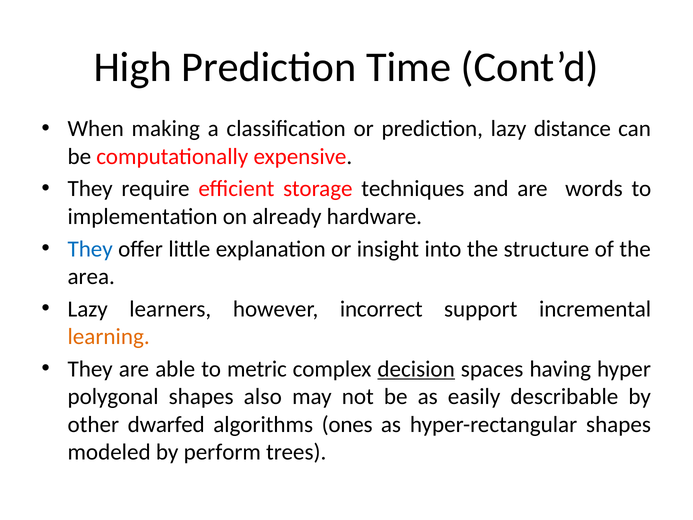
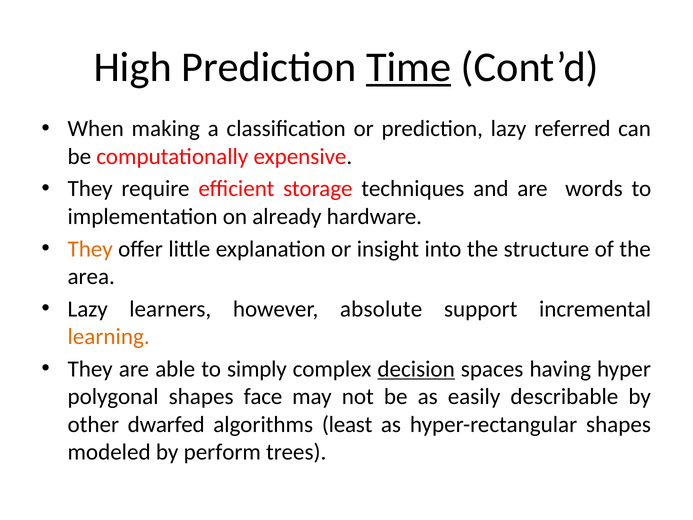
Time underline: none -> present
distance: distance -> referred
They at (90, 249) colour: blue -> orange
incorrect: incorrect -> absolute
metric: metric -> simply
also: also -> face
ones: ones -> least
